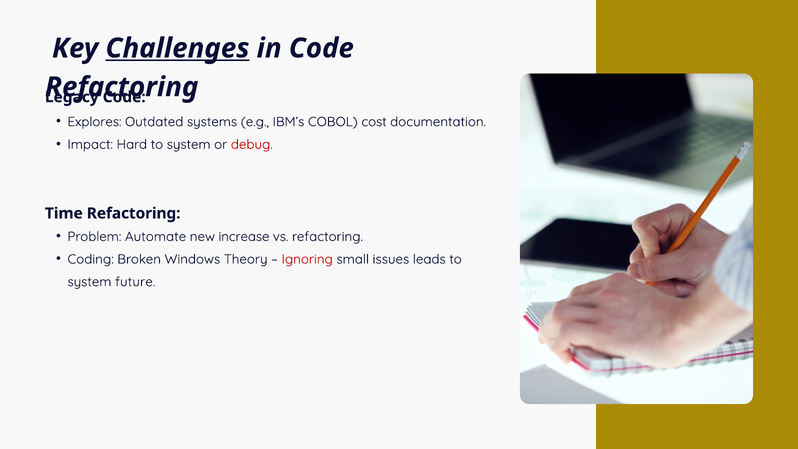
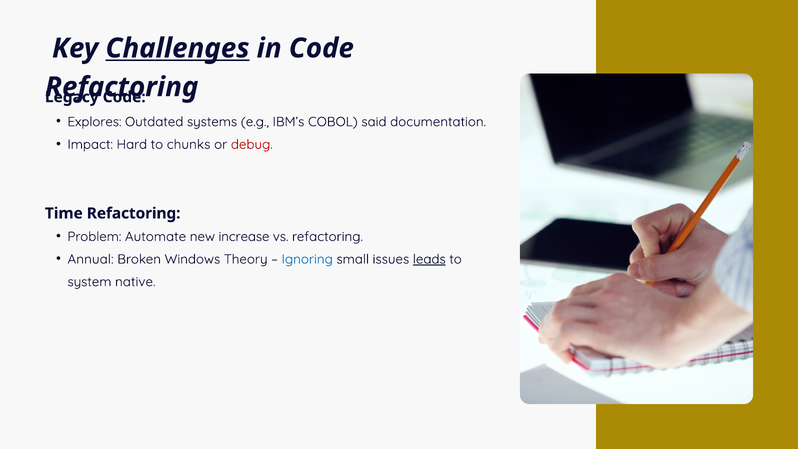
cost: cost -> said
Hard to system: system -> chunks
Coding: Coding -> Annual
Ignoring colour: red -> blue
leads underline: none -> present
future: future -> native
